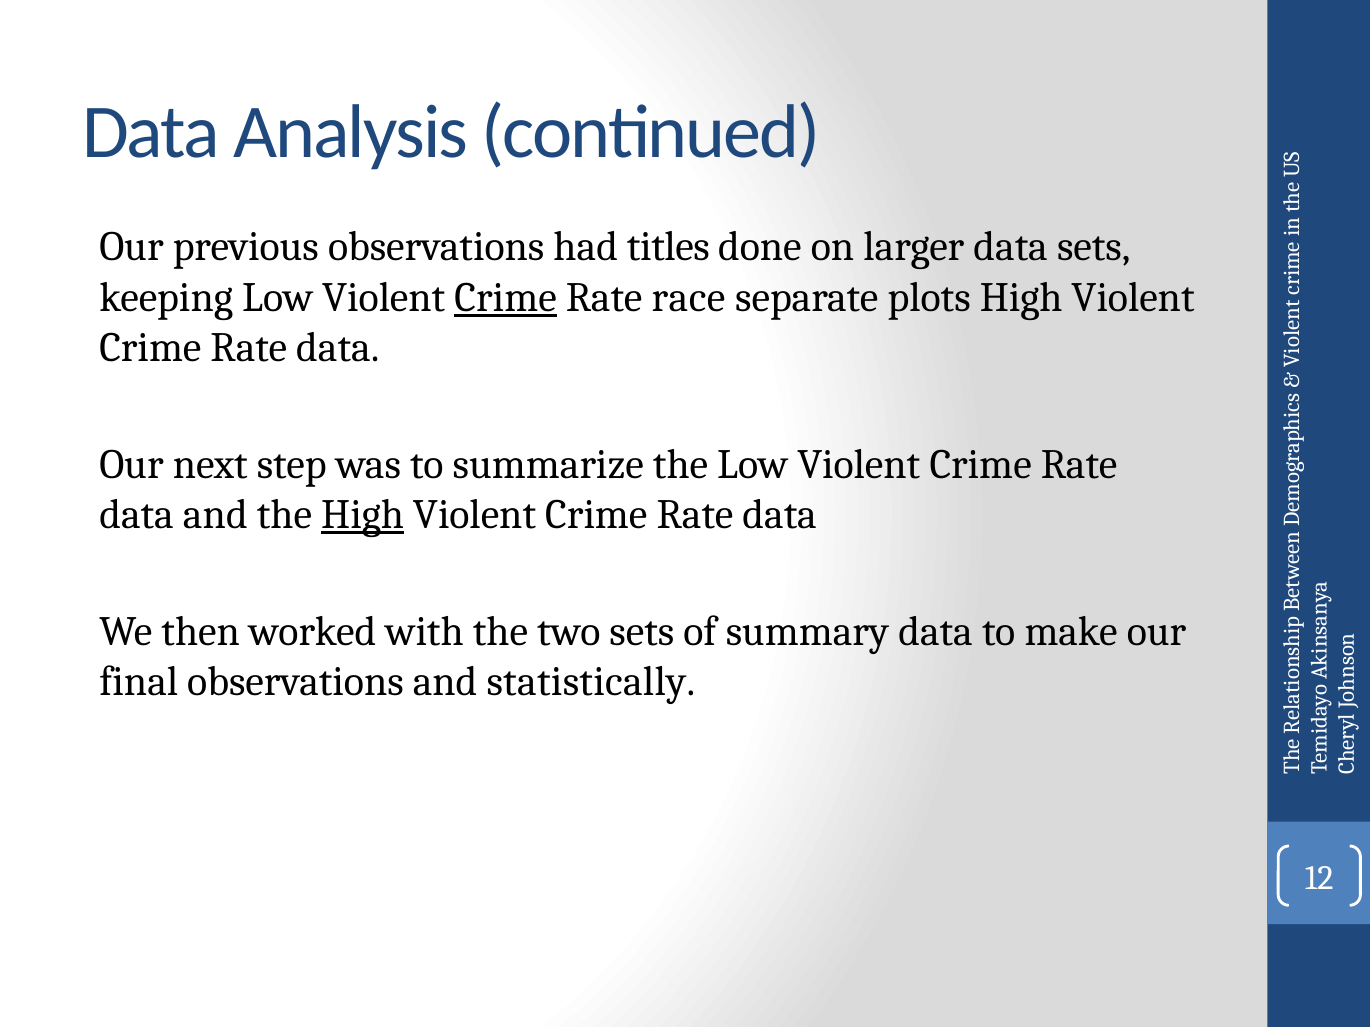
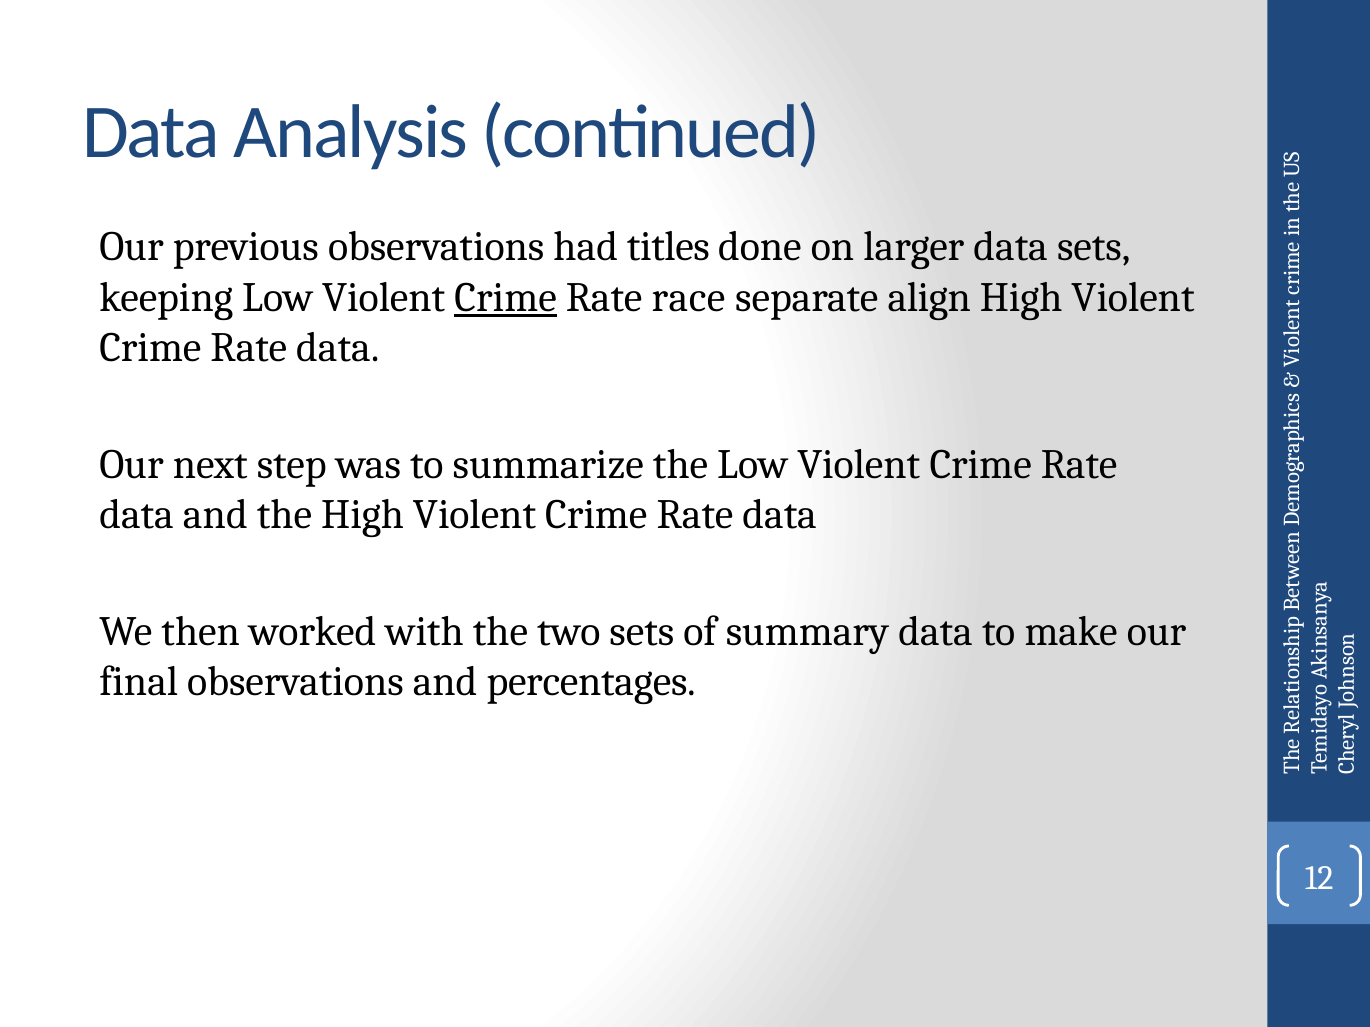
plots: plots -> align
High at (363, 515) underline: present -> none
statistically: statistically -> percentages
